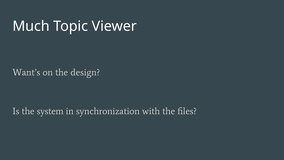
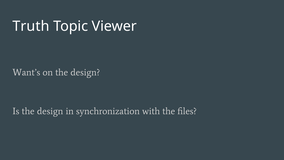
Much: Much -> Truth
Is the system: system -> design
